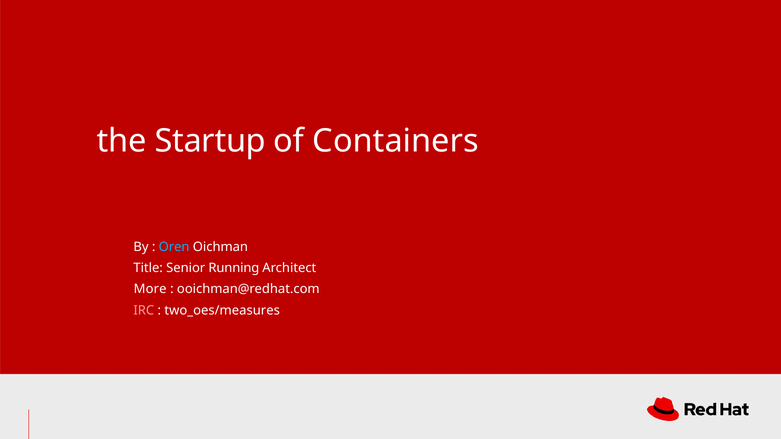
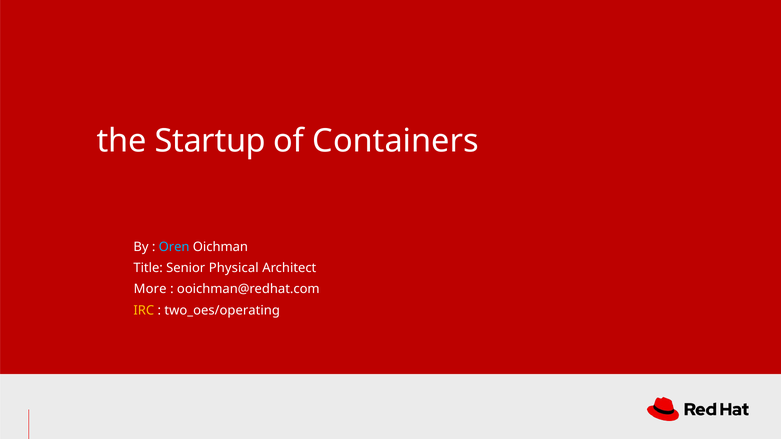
Running: Running -> Physical
IRC colour: pink -> yellow
two_oes/measures: two_oes/measures -> two_oes/operating
